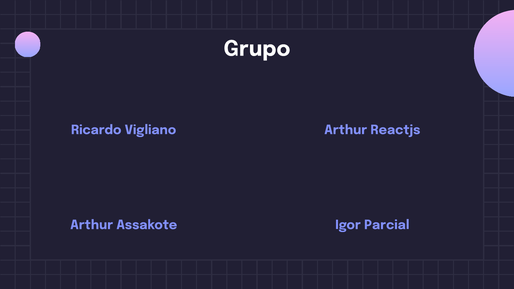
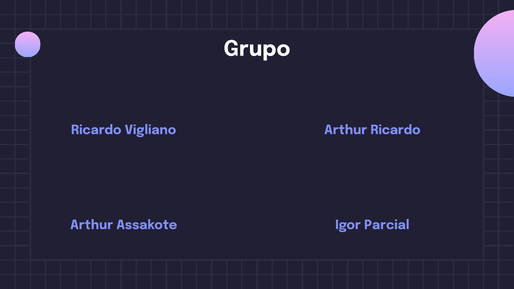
Arthur Reactjs: Reactjs -> Ricardo
